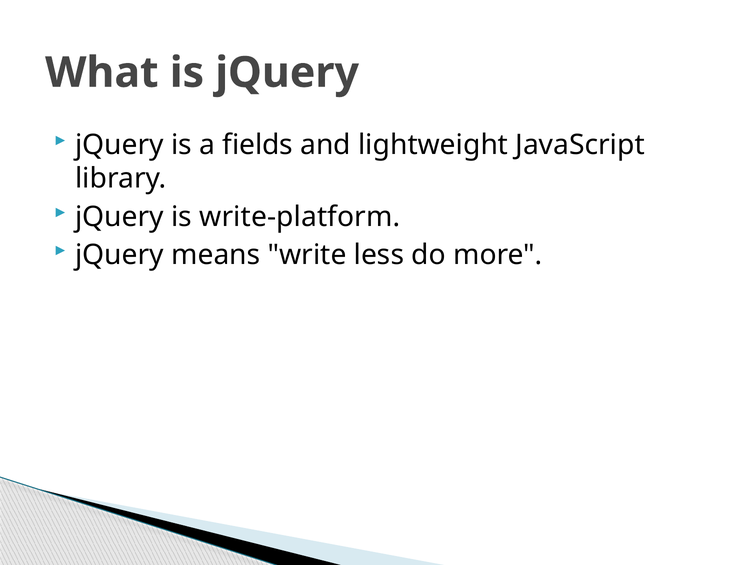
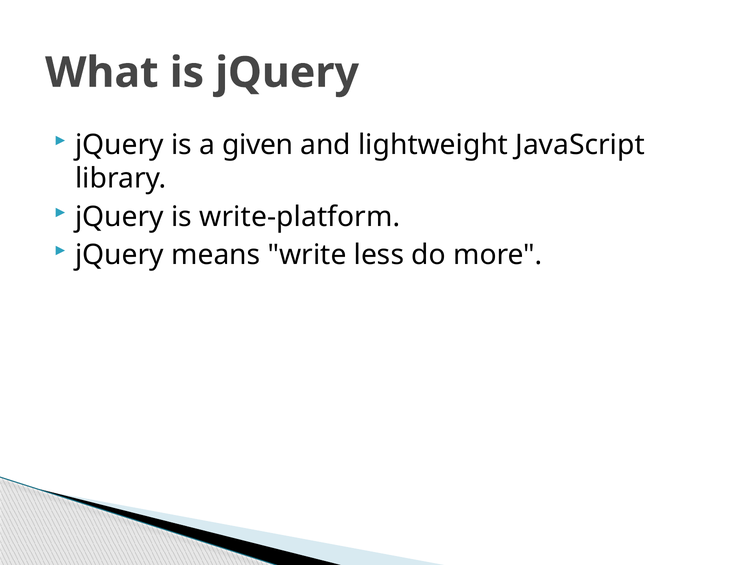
fields: fields -> given
